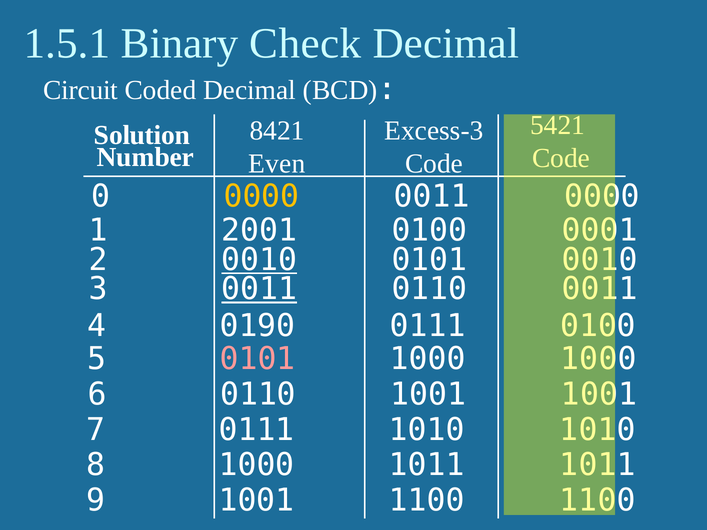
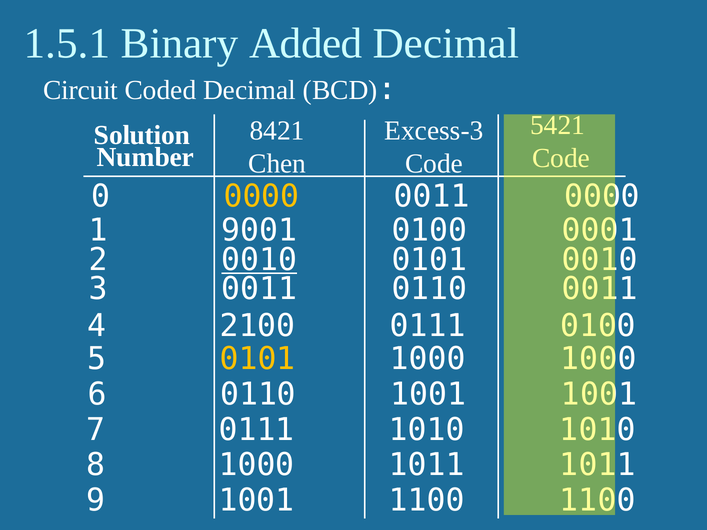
Check: Check -> Added
Even: Even -> Chen
2001: 2001 -> 9001
0011 at (259, 289) underline: present -> none
0190: 0190 -> 2100
0101 at (258, 359) colour: pink -> yellow
